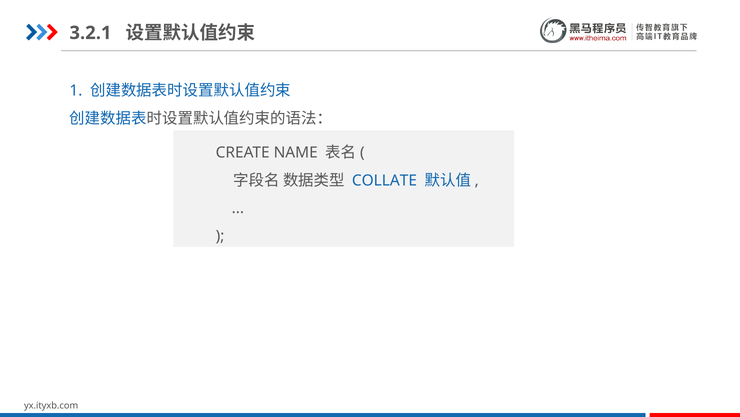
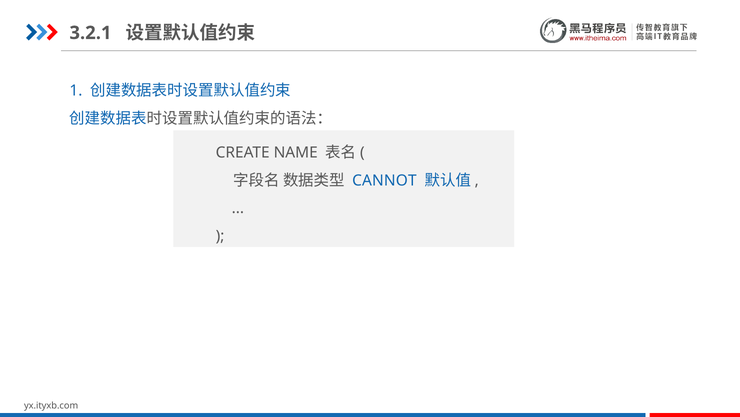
COLLATE: COLLATE -> CANNOT
